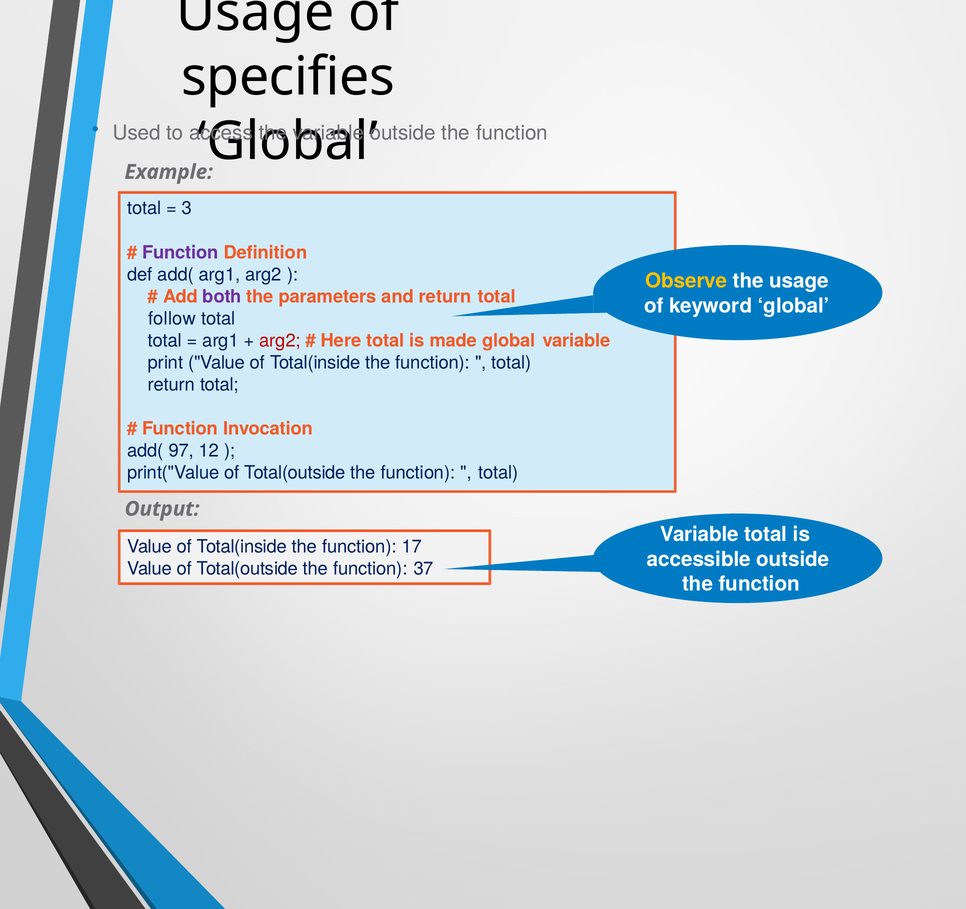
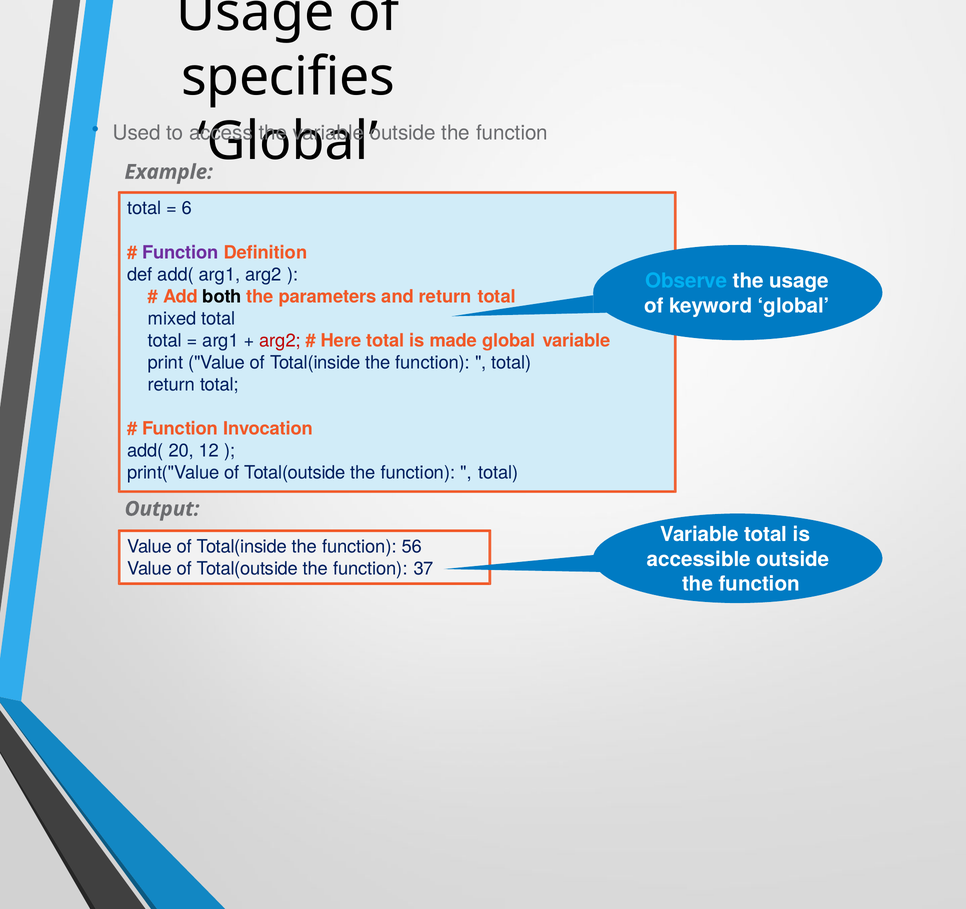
3: 3 -> 6
Observe colour: yellow -> light blue
both colour: purple -> black
follow: follow -> mixed
97: 97 -> 20
17: 17 -> 56
